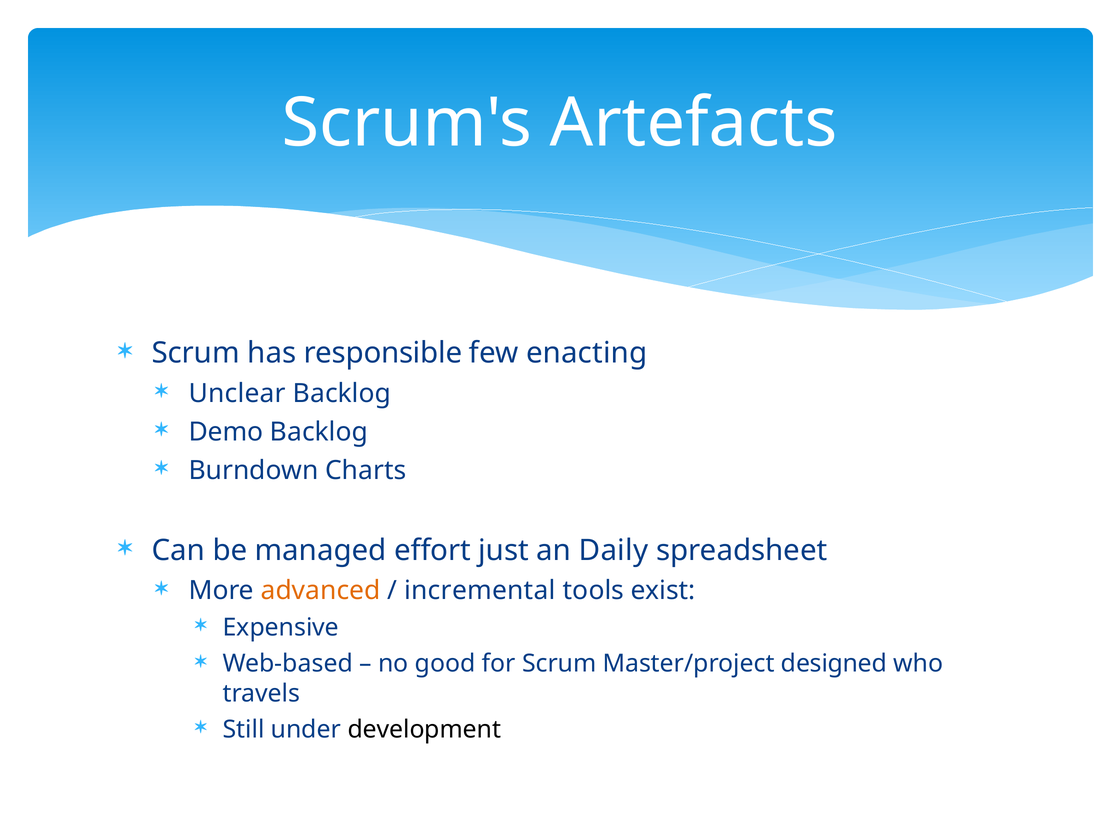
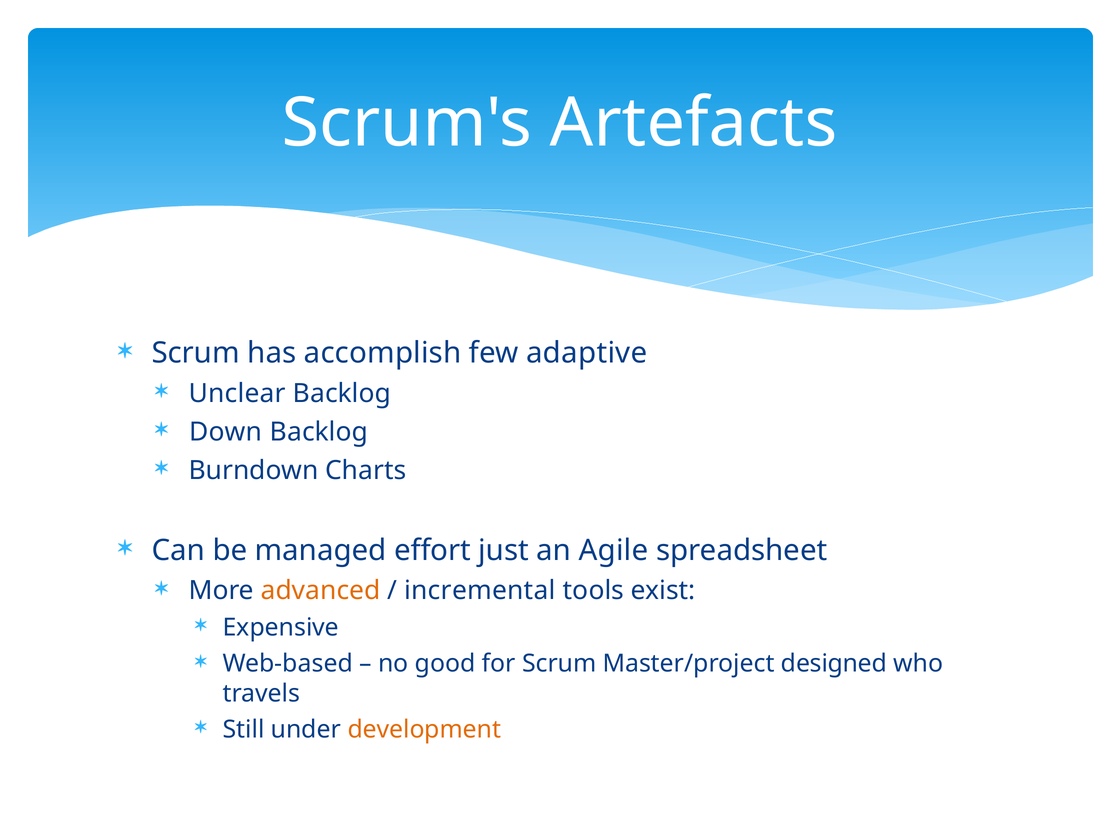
responsible: responsible -> accomplish
enacting: enacting -> adaptive
Demo: Demo -> Down
Daily: Daily -> Agile
development colour: black -> orange
